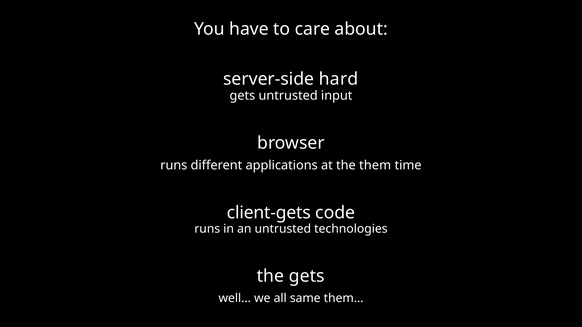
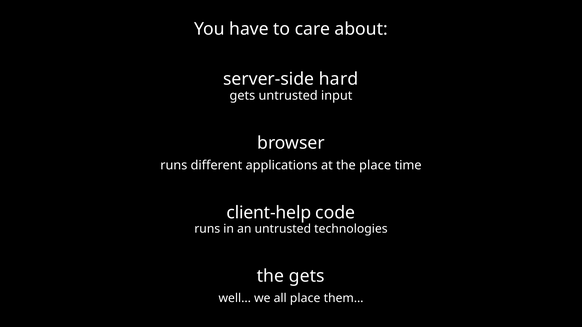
the them: them -> place
client-gets: client-gets -> client-help
all same: same -> place
